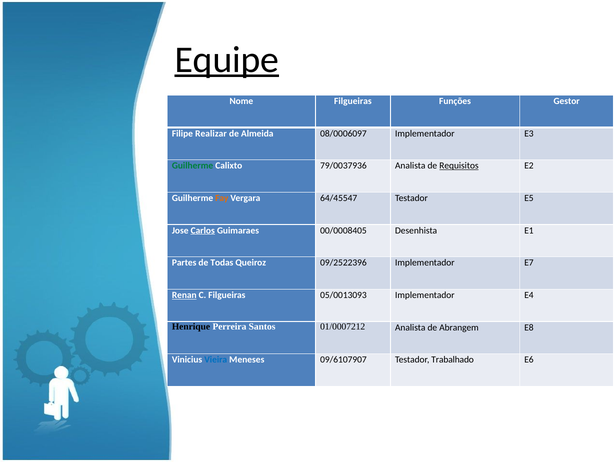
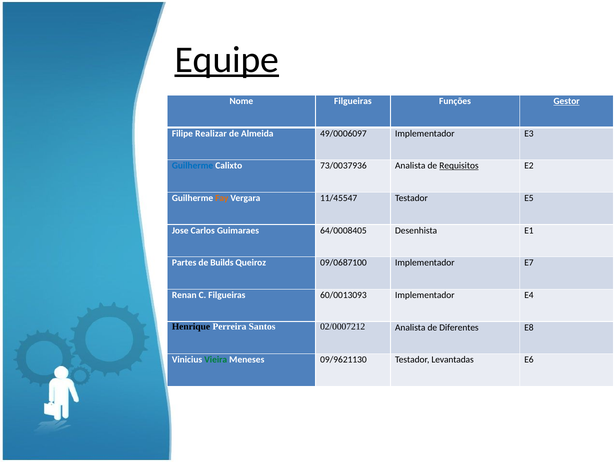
Gestor underline: none -> present
08/0006097: 08/0006097 -> 49/0006097
Guilherme at (193, 166) colour: green -> blue
79/0037936: 79/0037936 -> 73/0037936
64/45547: 64/45547 -> 11/45547
Carlos underline: present -> none
00/0008405: 00/0008405 -> 64/0008405
Todas: Todas -> Builds
09/2522396: 09/2522396 -> 09/0687100
Renan underline: present -> none
05/0013093: 05/0013093 -> 60/0013093
01/0007212: 01/0007212 -> 02/0007212
Abrangem: Abrangem -> Diferentes
Vieira colour: blue -> green
09/6107907: 09/6107907 -> 09/9621130
Trabalhado: Trabalhado -> Levantadas
